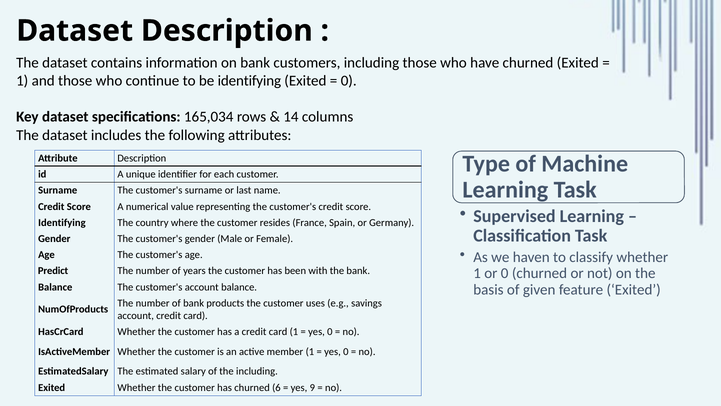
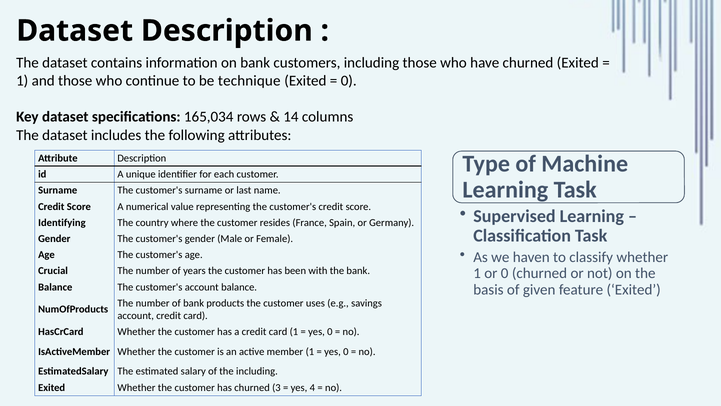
be identifying: identifying -> technique
Predict: Predict -> Crucial
6: 6 -> 3
9: 9 -> 4
